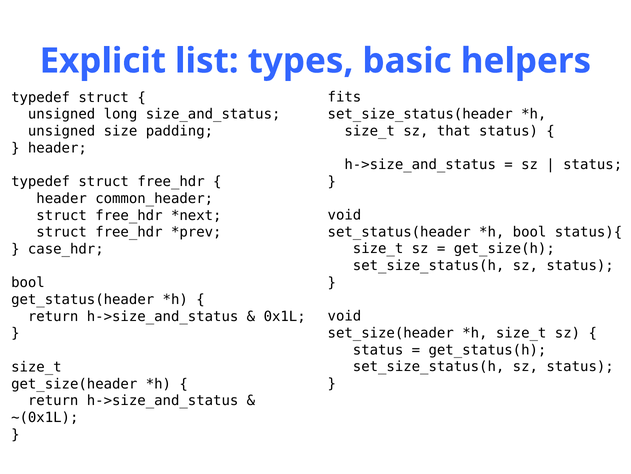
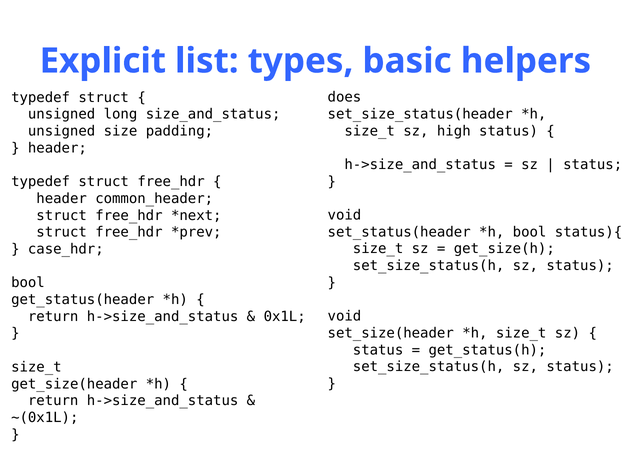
fits: fits -> does
that: that -> high
